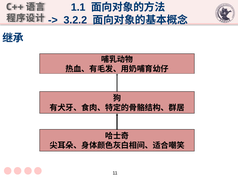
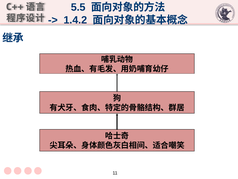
1.1: 1.1 -> 5.5
3.2.2: 3.2.2 -> 1.4.2
